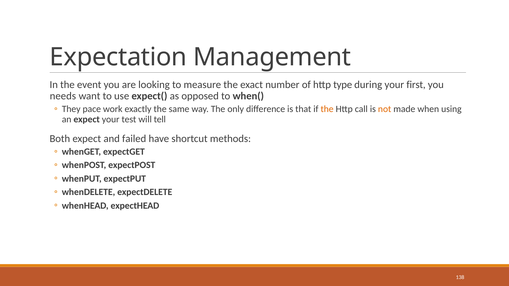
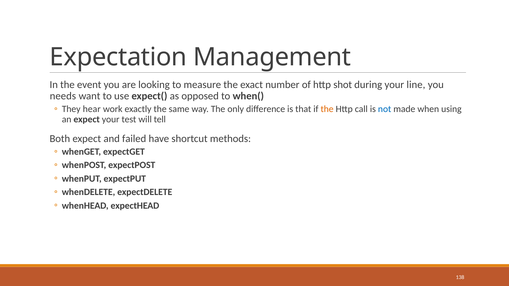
type: type -> shot
first: first -> line
pace: pace -> hear
not colour: orange -> blue
